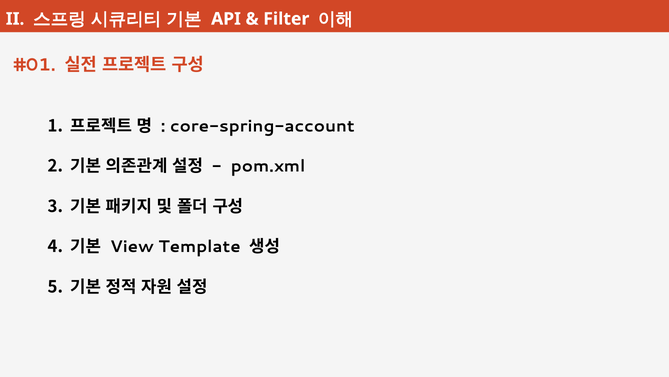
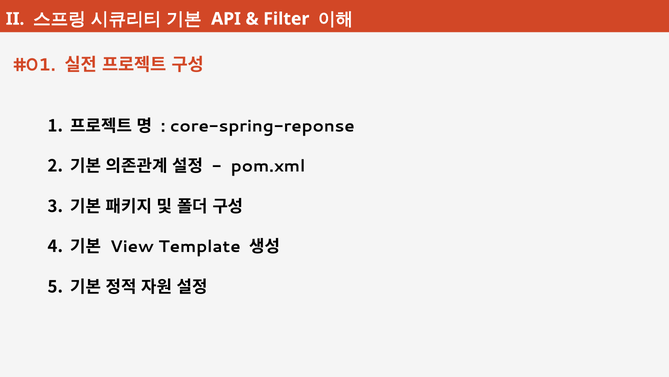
core-spring-account: core-spring-account -> core-spring-reponse
